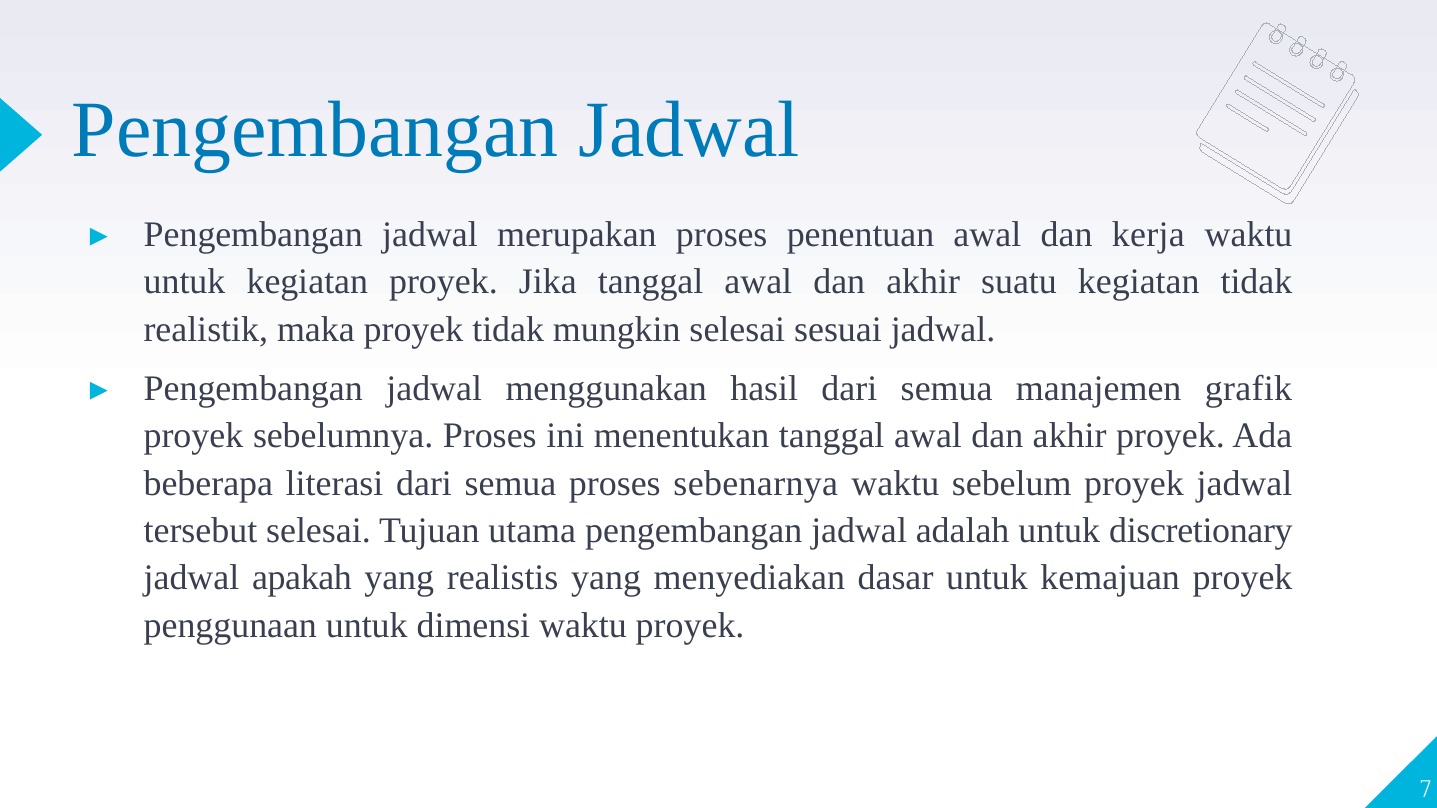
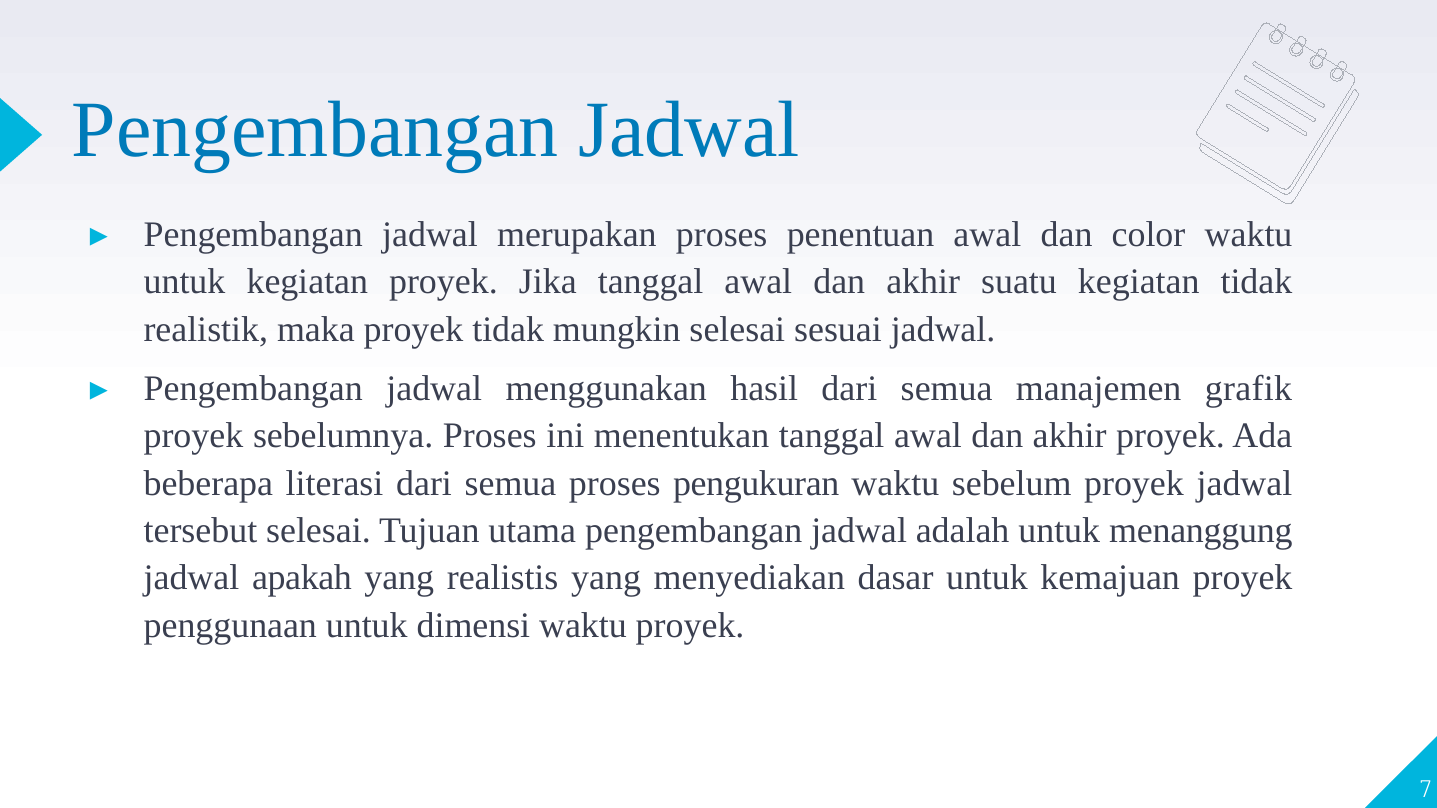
kerja: kerja -> color
sebenarnya: sebenarnya -> pengukuran
discretionary: discretionary -> menanggung
